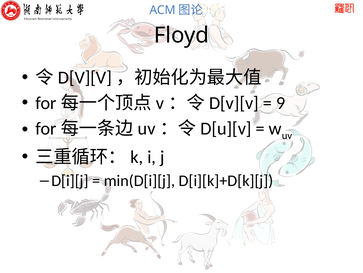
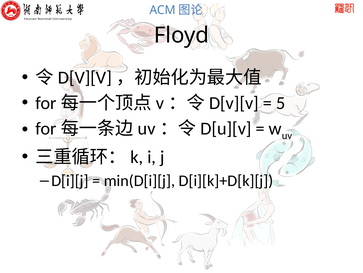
9: 9 -> 5
